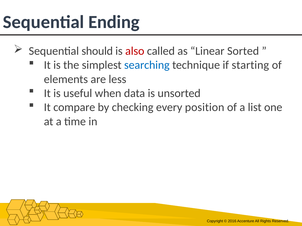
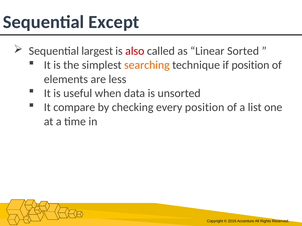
Ending: Ending -> Except
should: should -> largest
searching colour: blue -> orange
if starting: starting -> position
